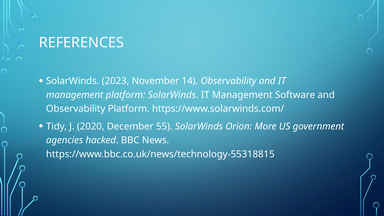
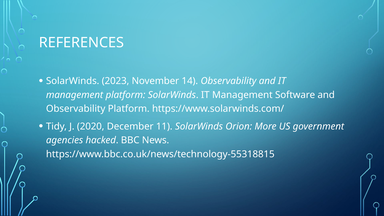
55: 55 -> 11
